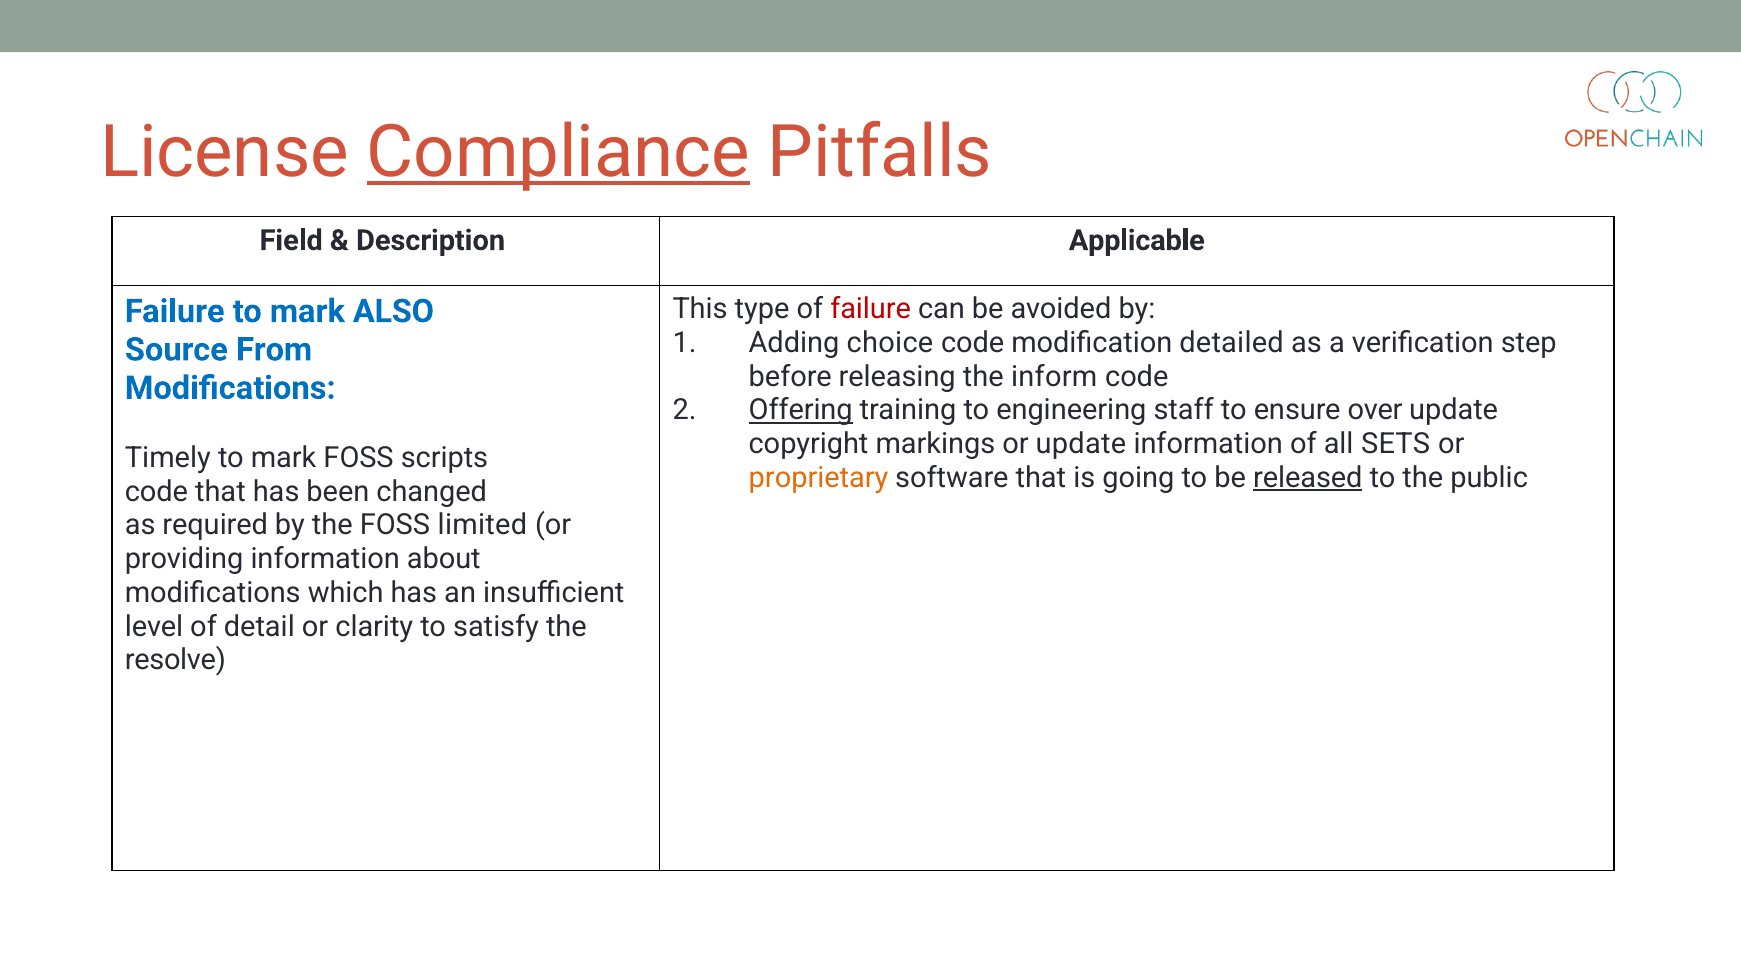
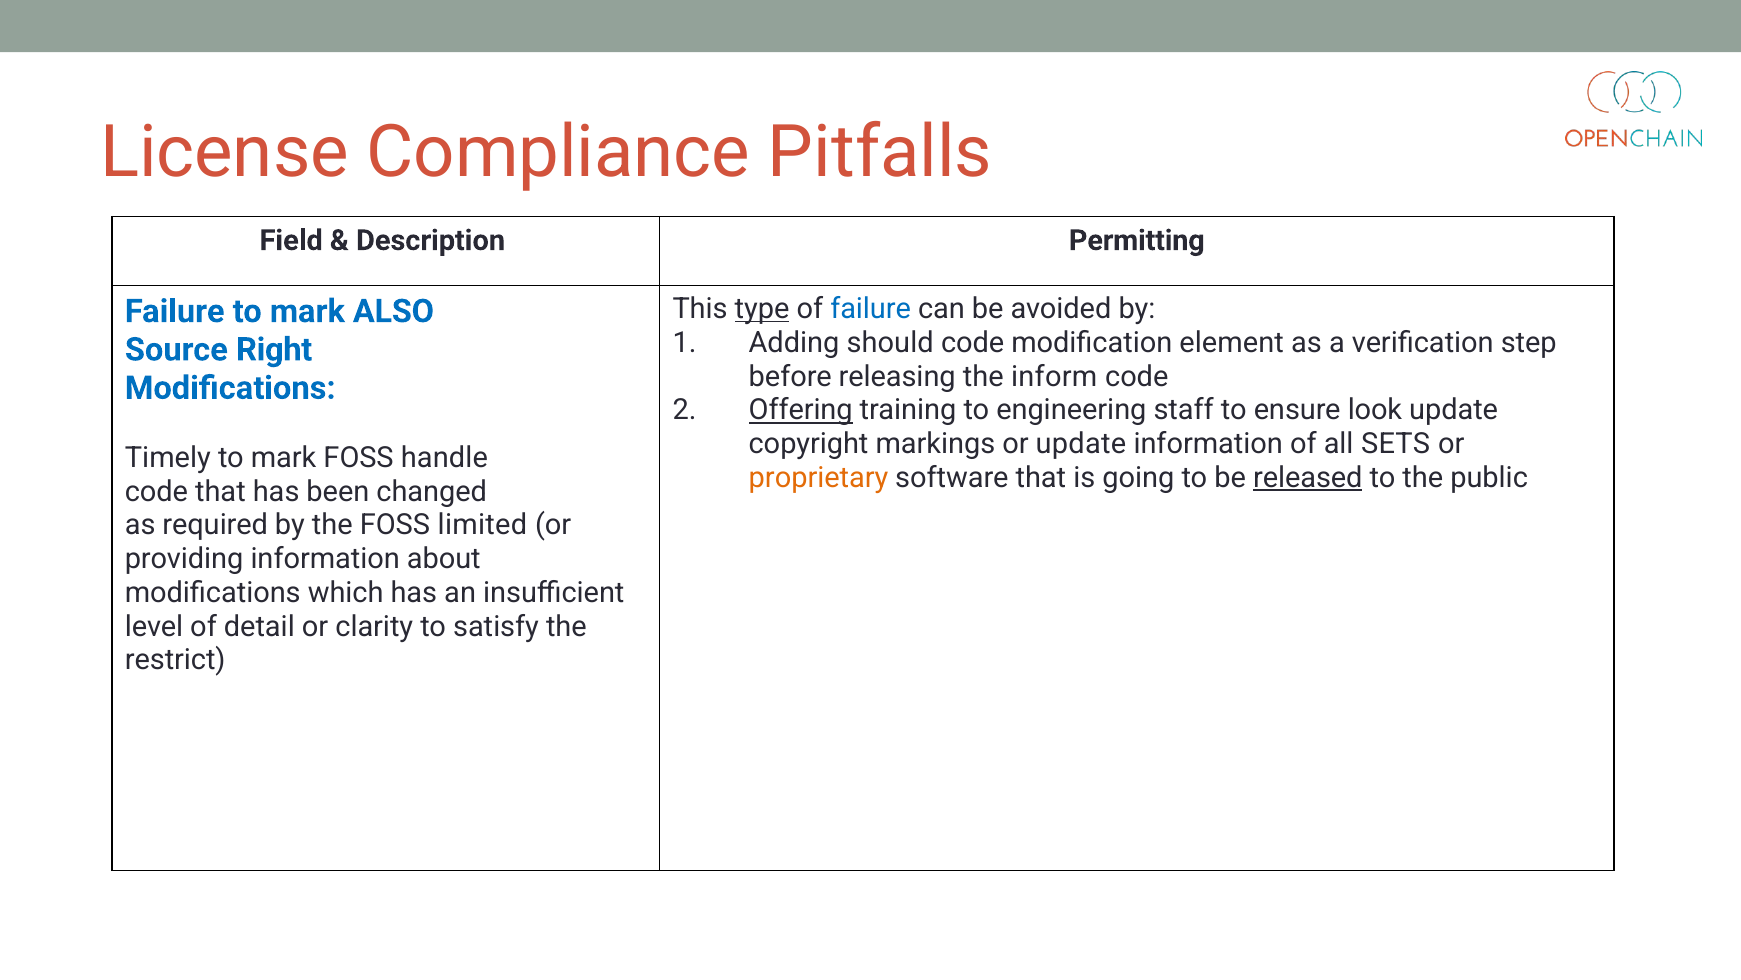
Compliance underline: present -> none
Applicable: Applicable -> Permitting
type underline: none -> present
failure at (871, 309) colour: red -> blue
choice: choice -> should
detailed: detailed -> element
From: From -> Right
over: over -> look
scripts: scripts -> handle
resolve: resolve -> restrict
